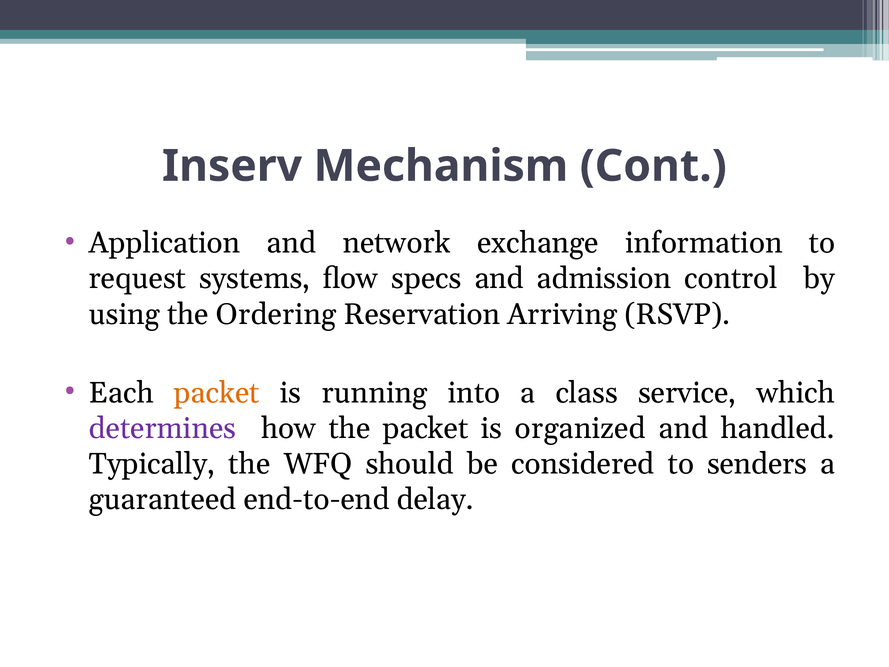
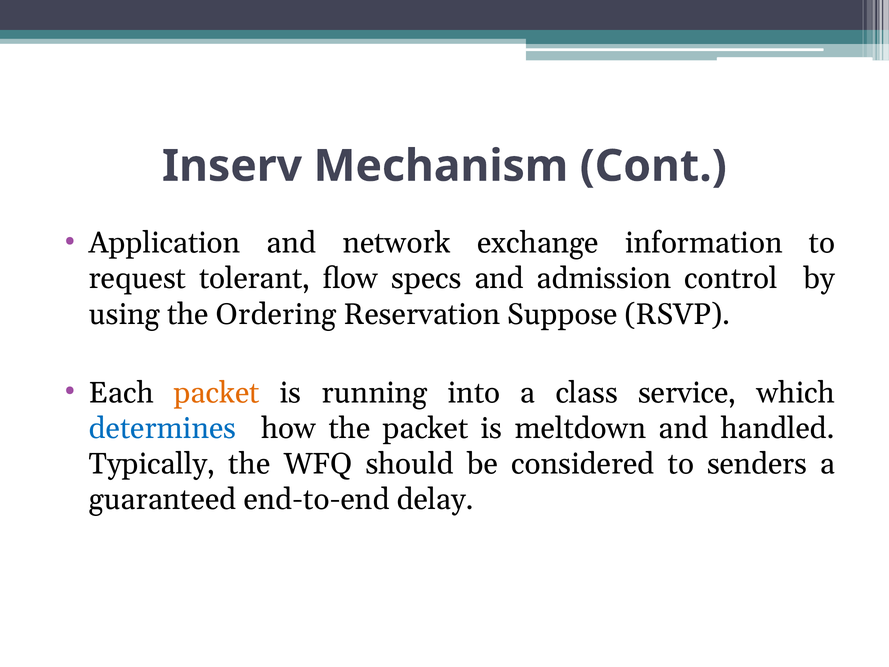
systems: systems -> tolerant
Arriving: Arriving -> Suppose
determines colour: purple -> blue
organized: organized -> meltdown
